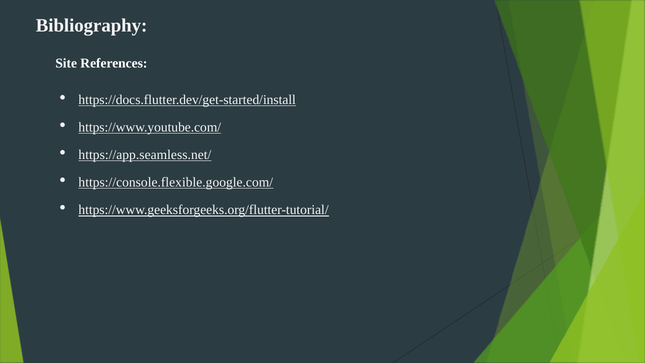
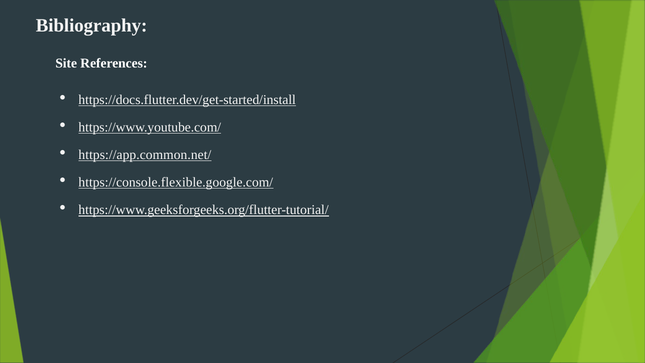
https://app.seamless.net/: https://app.seamless.net/ -> https://app.common.net/
